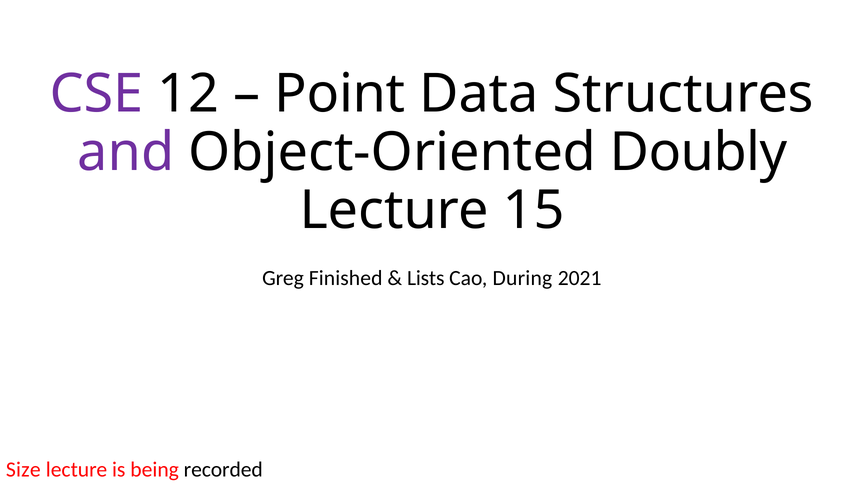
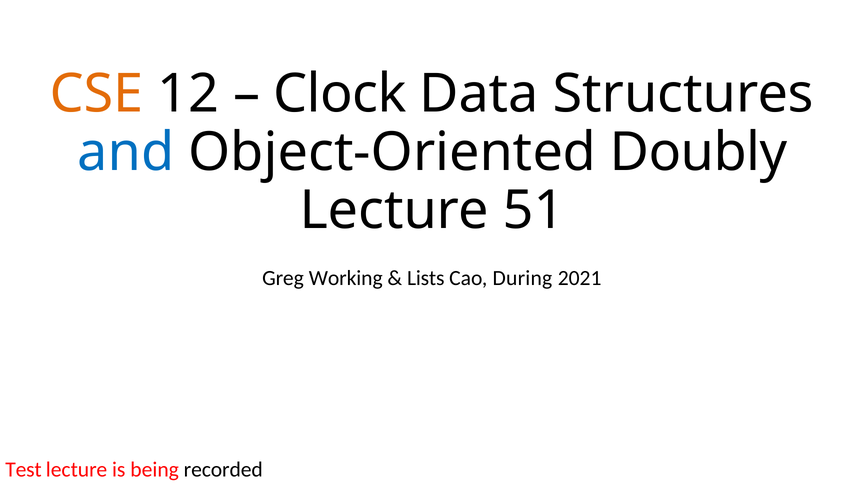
CSE colour: purple -> orange
Point: Point -> Clock
and colour: purple -> blue
15: 15 -> 51
Finished: Finished -> Working
Size: Size -> Test
